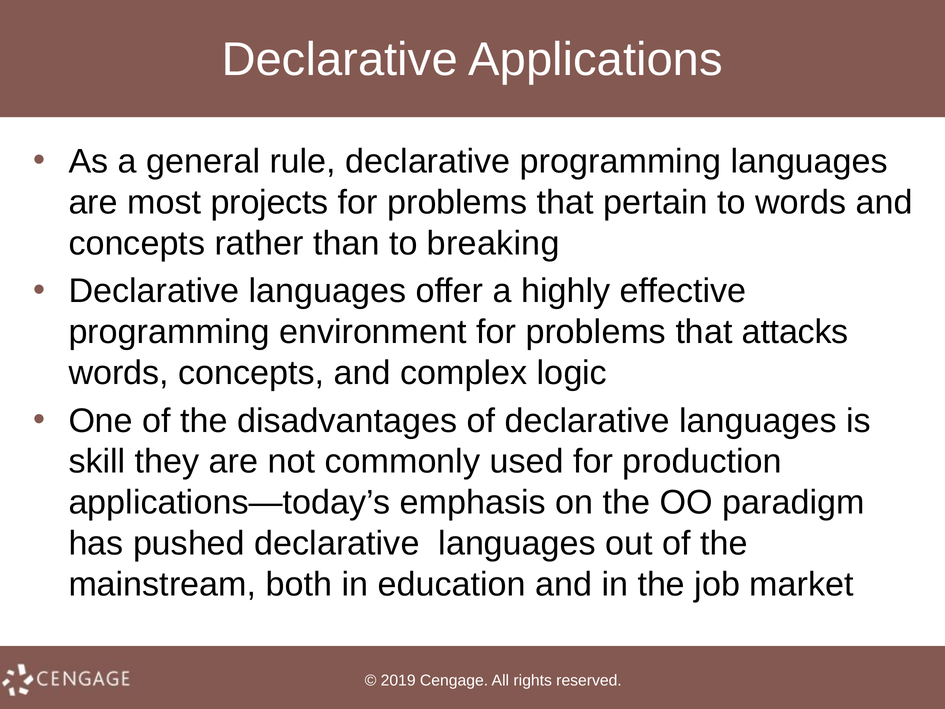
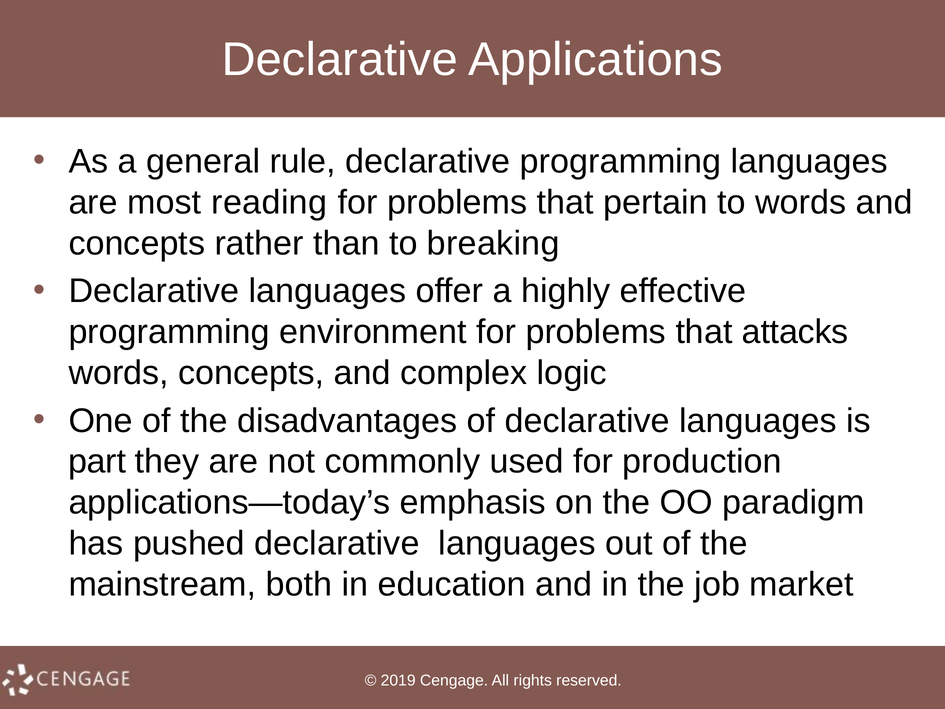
projects: projects -> reading
skill: skill -> part
